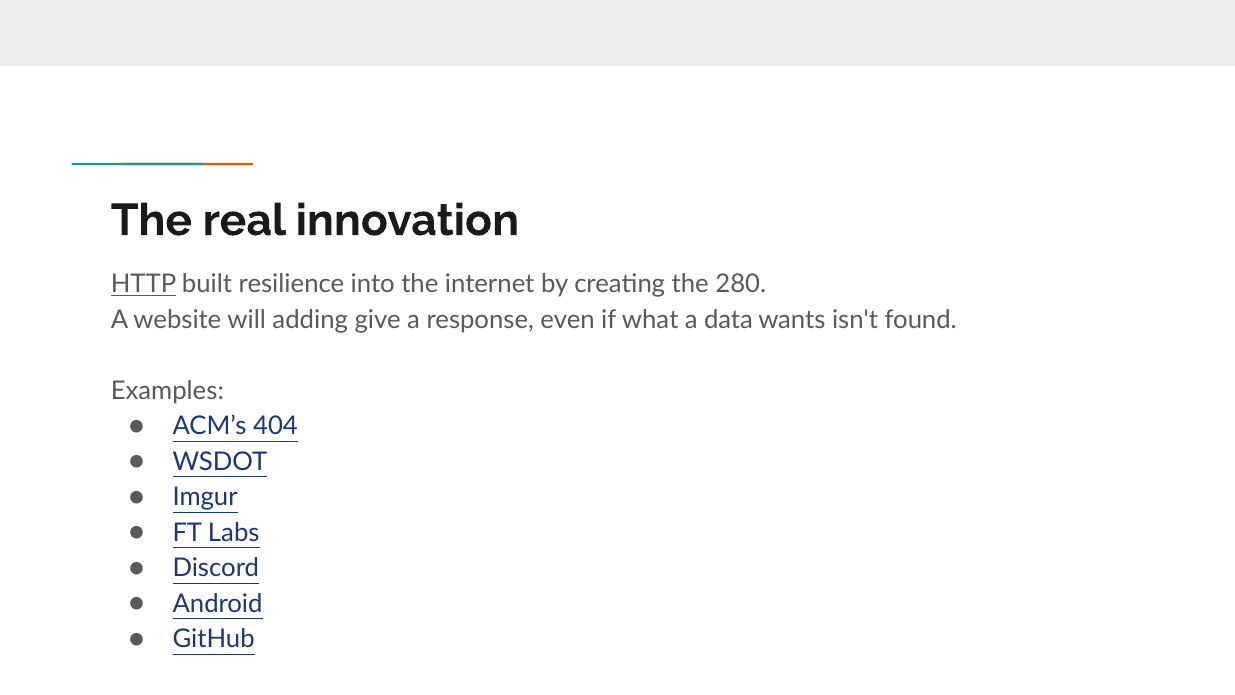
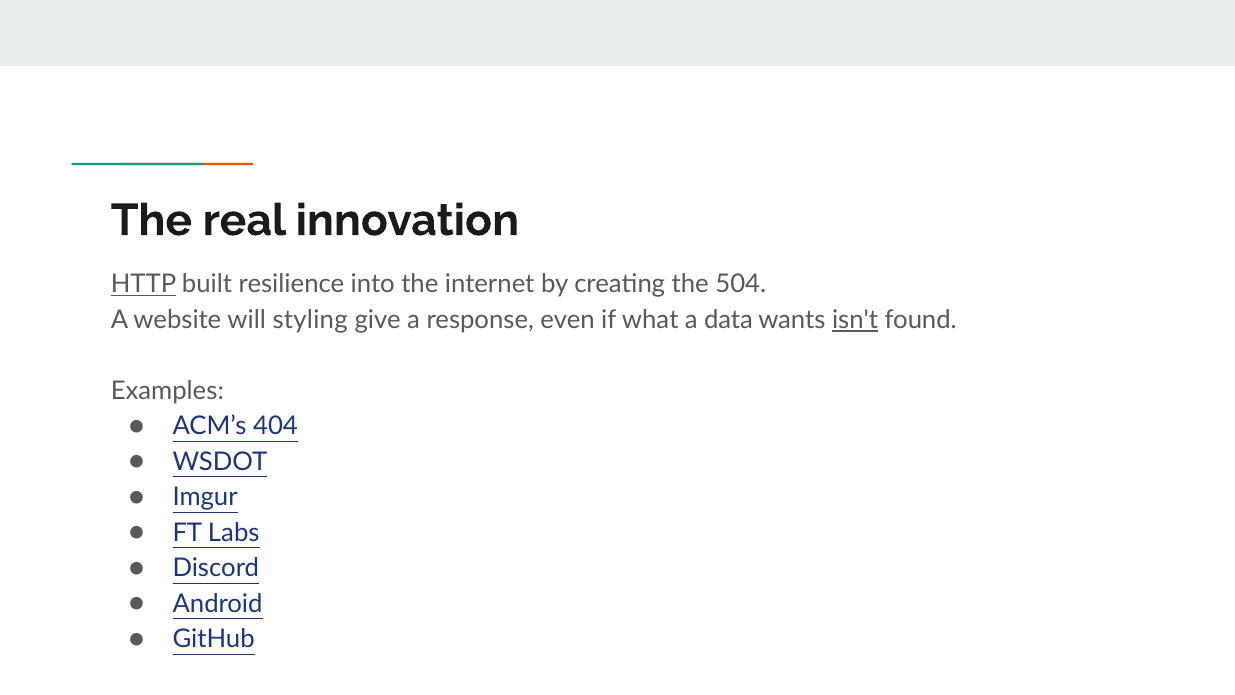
280: 280 -> 504
adding: adding -> styling
isn't underline: none -> present
